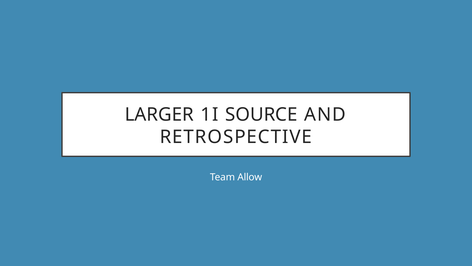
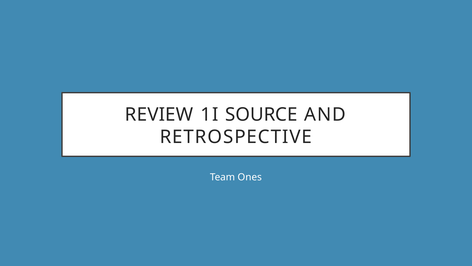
LARGER: LARGER -> REVIEW
Allow: Allow -> Ones
